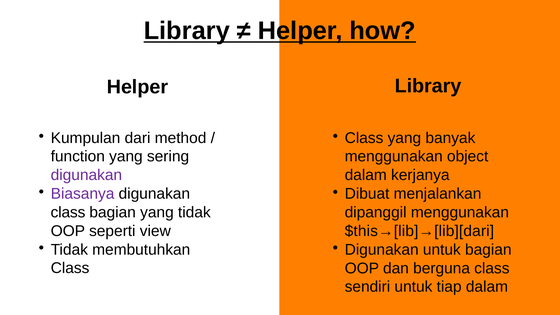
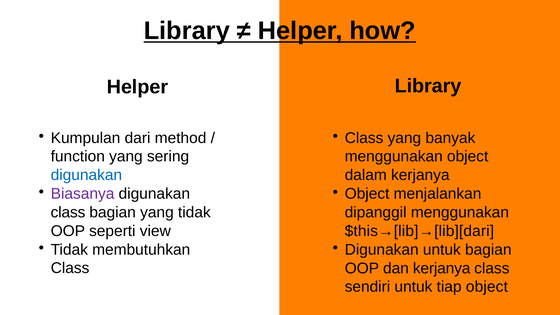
digunakan at (86, 175) colour: purple -> blue
Dibuat at (367, 194): Dibuat -> Object
dan berguna: berguna -> kerjanya
tiap dalam: dalam -> object
